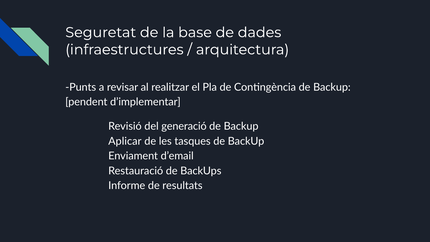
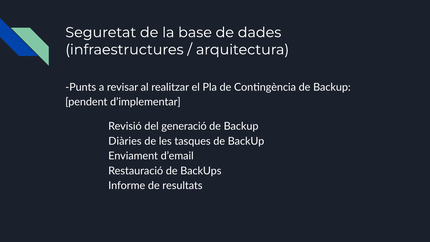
Aplicar: Aplicar -> Diàries
